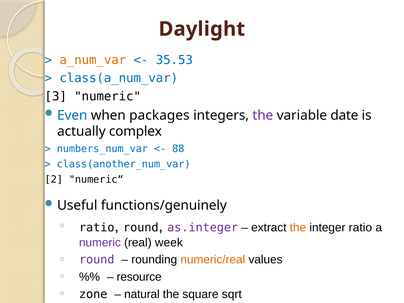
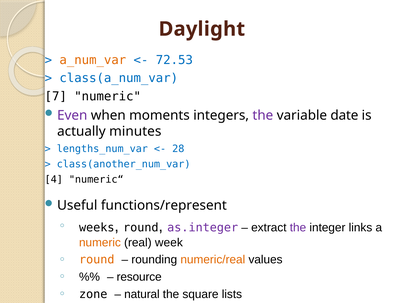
35.53: 35.53 -> 72.53
3: 3 -> 7
Even colour: blue -> purple
packages: packages -> moments
complex: complex -> minutes
numbers_num_var: numbers_num_var -> lengths_num_var
88: 88 -> 28
2: 2 -> 4
functions/genuinely: functions/genuinely -> functions/represent
ratio at (97, 228): ratio -> weeks
the at (298, 228) colour: orange -> purple
integer ratio: ratio -> links
numeric at (100, 242) colour: purple -> orange
round at (97, 260) colour: purple -> orange
sqrt: sqrt -> lists
